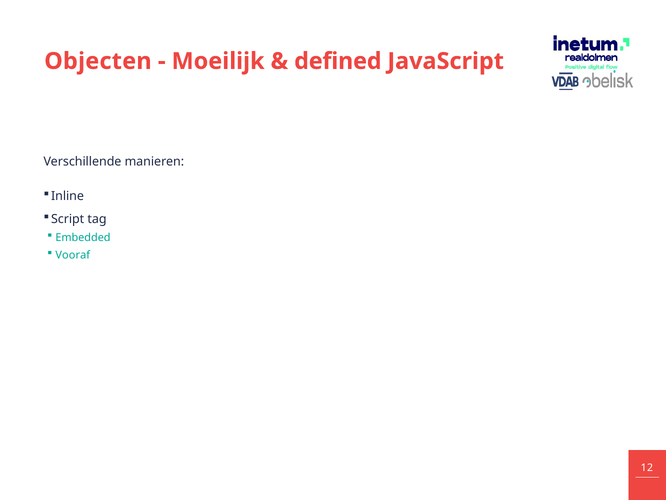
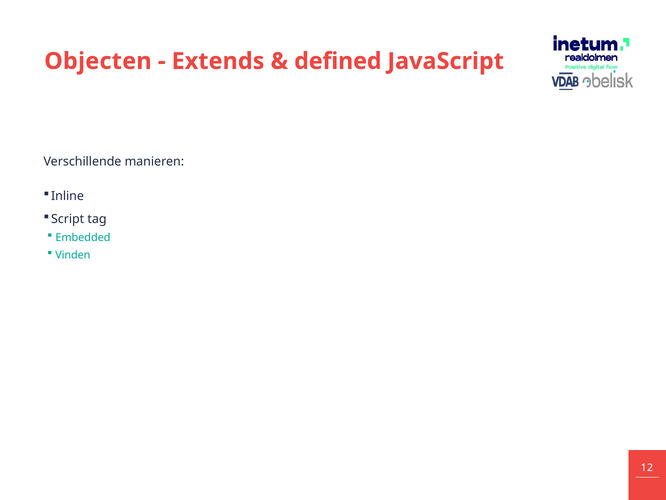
Moeilijk: Moeilijk -> Extends
Vooraf: Vooraf -> Vinden
